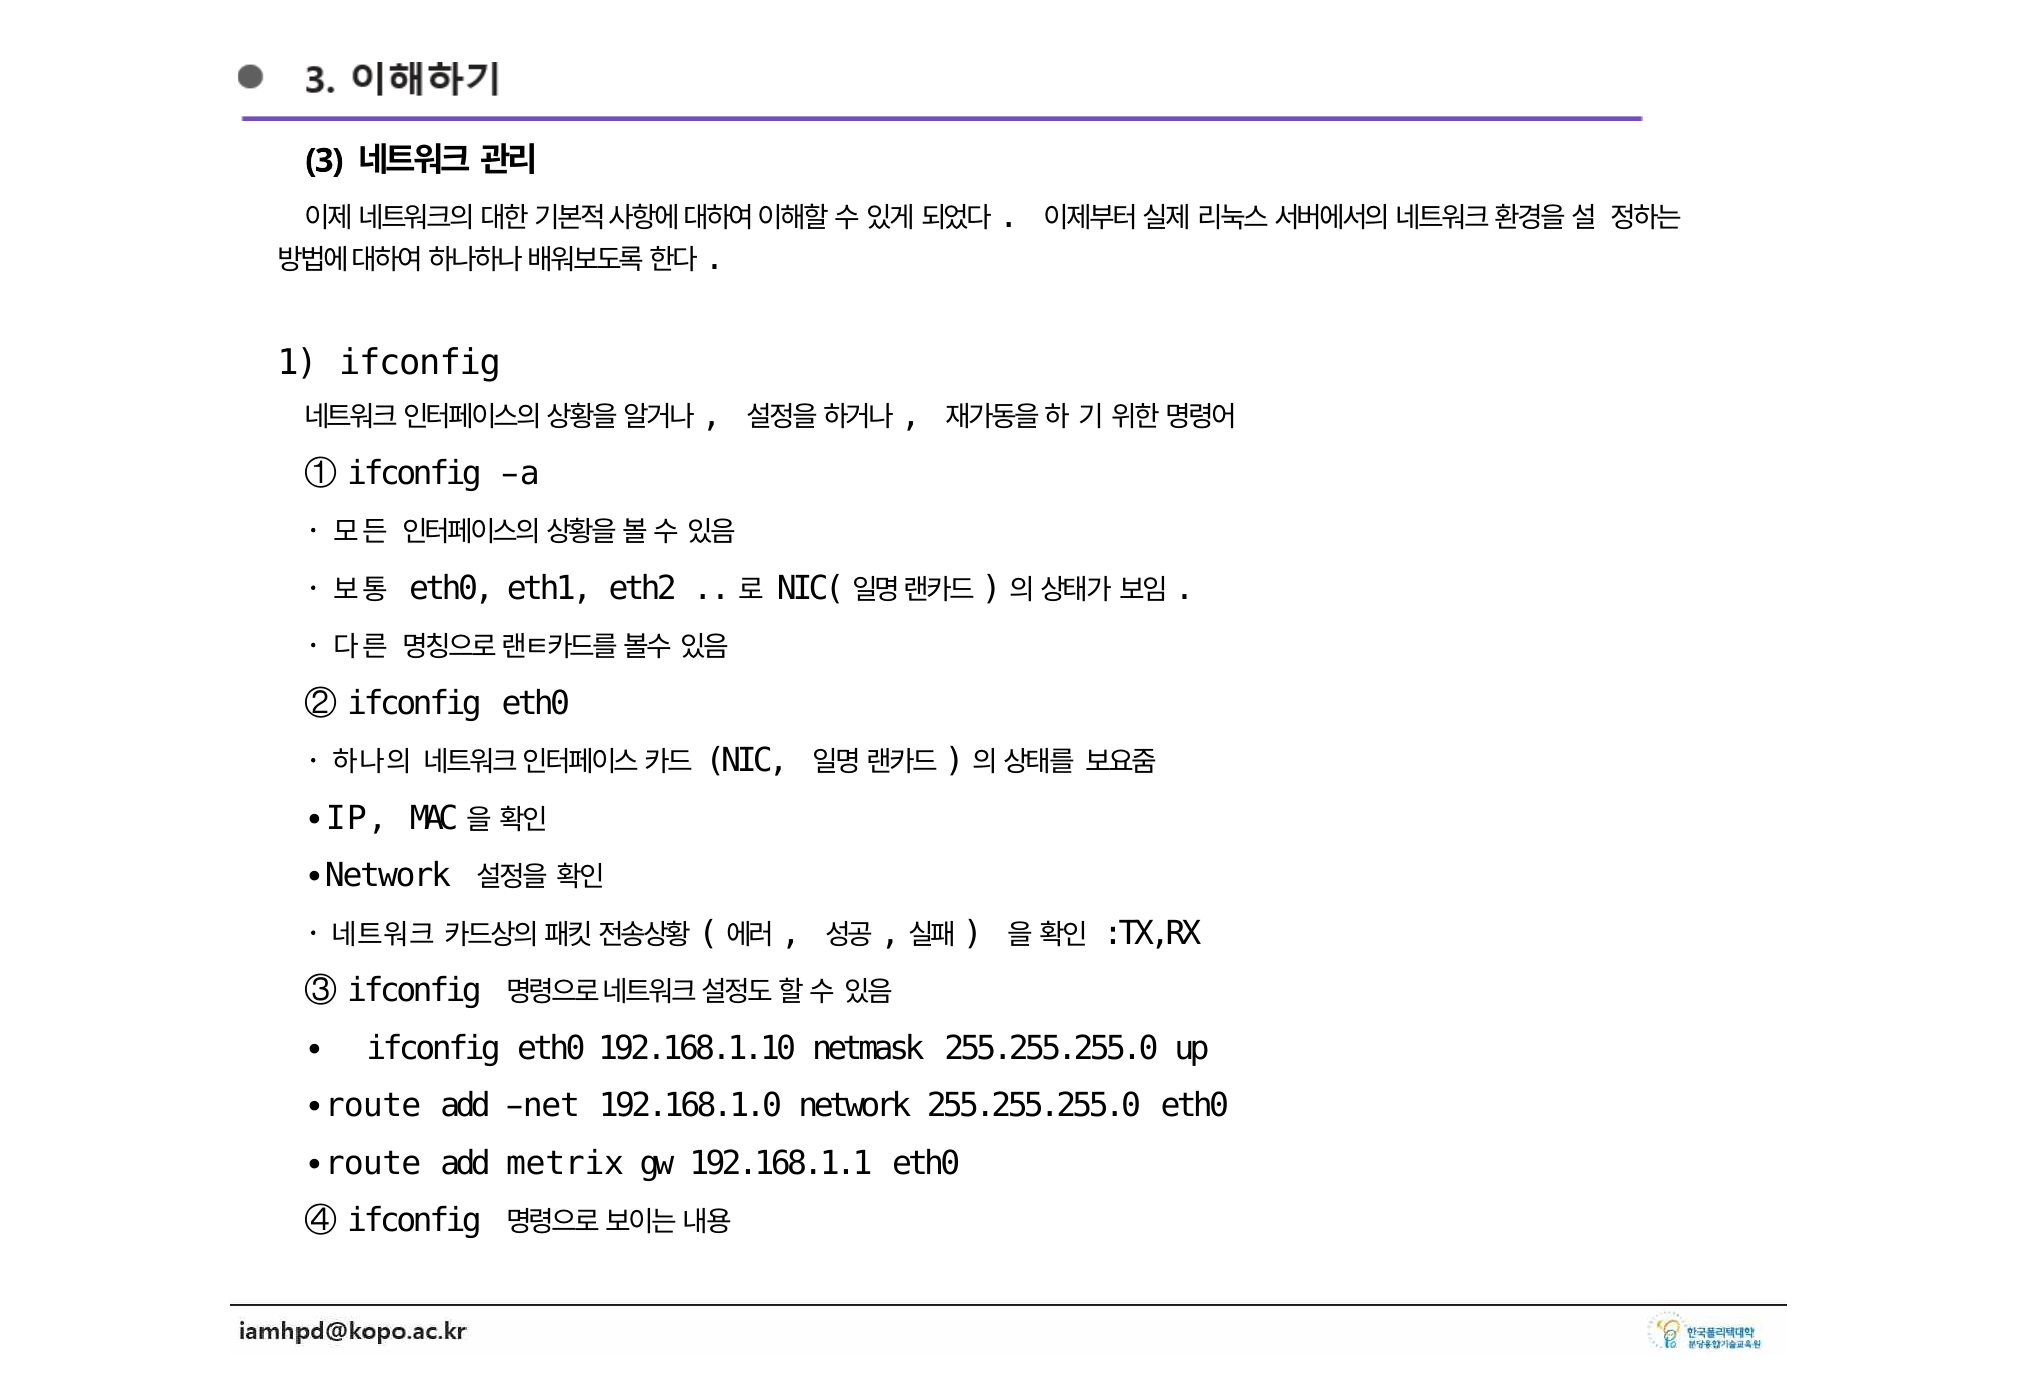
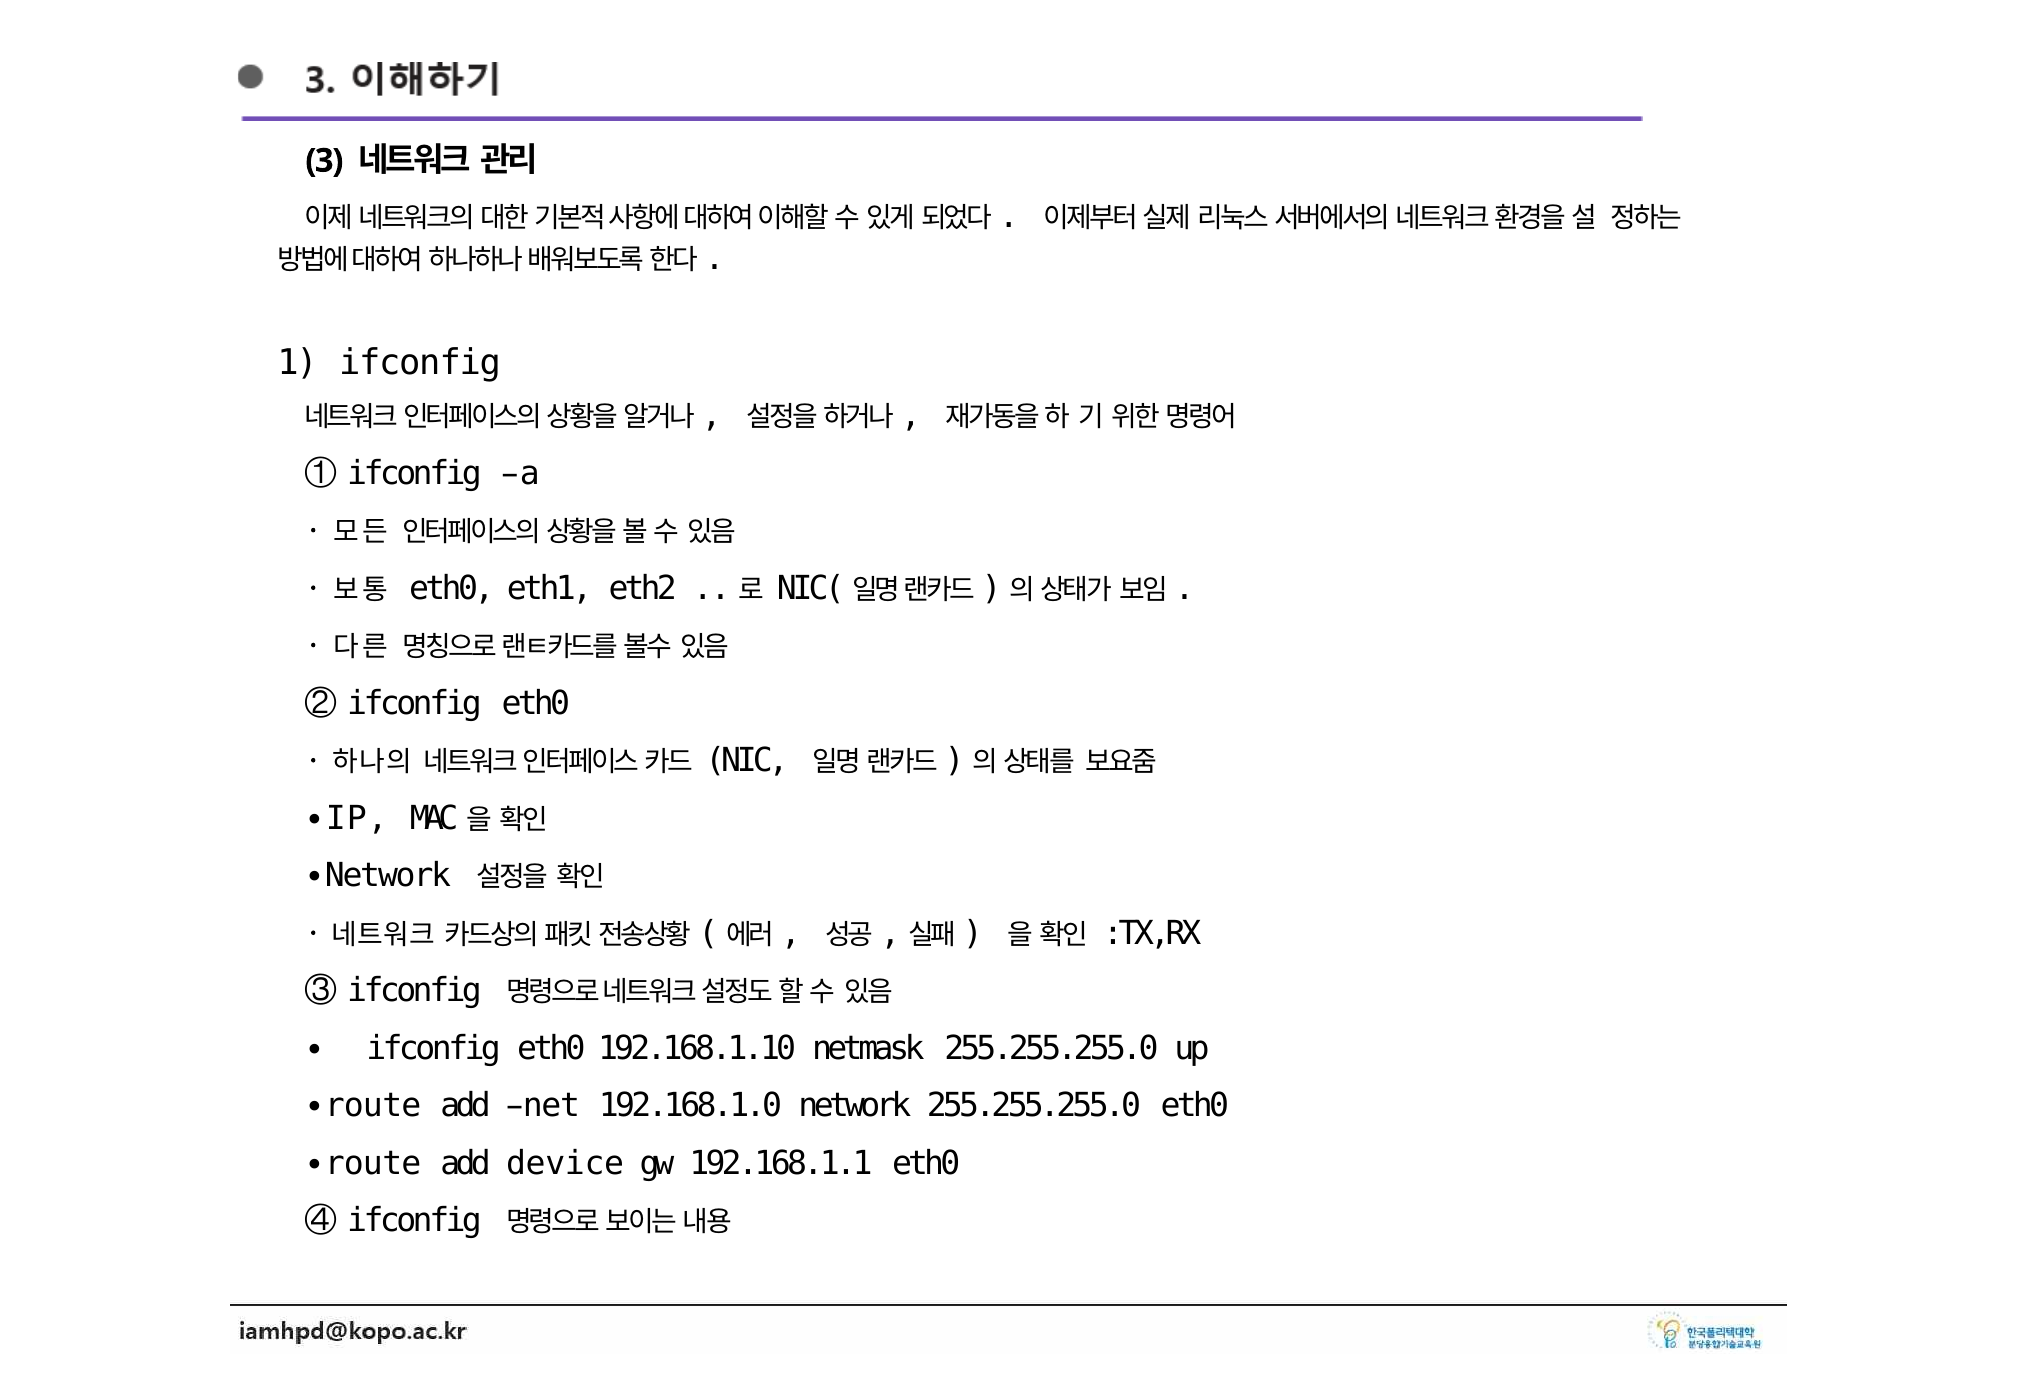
metrix: metrix -> device
